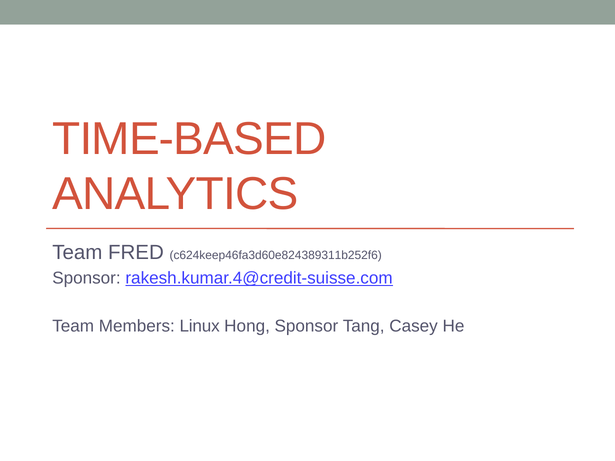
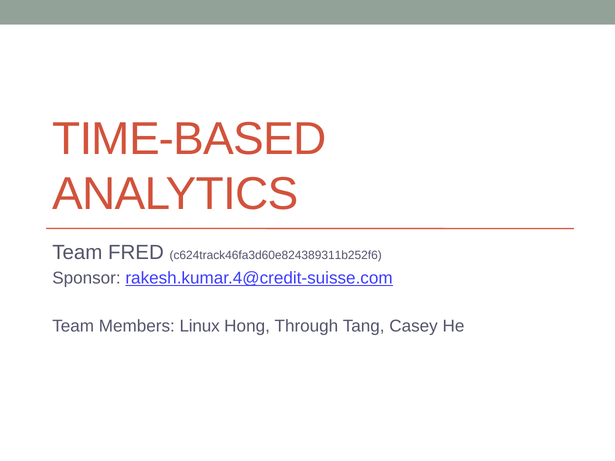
c624keep46fa3d60e824389311b252f6: c624keep46fa3d60e824389311b252f6 -> c624track46fa3d60e824389311b252f6
Hong Sponsor: Sponsor -> Through
